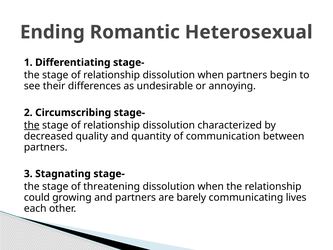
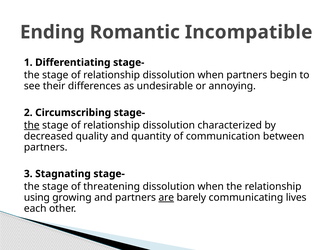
Heterosexual: Heterosexual -> Incompatible
could: could -> using
are underline: none -> present
